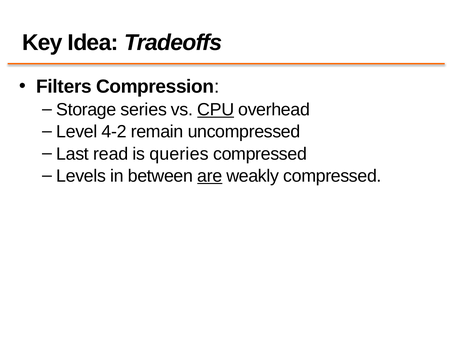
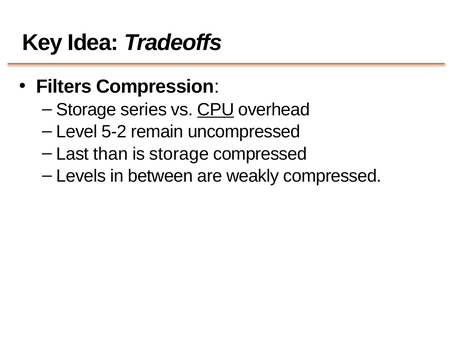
4-2: 4-2 -> 5-2
read: read -> than
is queries: queries -> storage
are underline: present -> none
